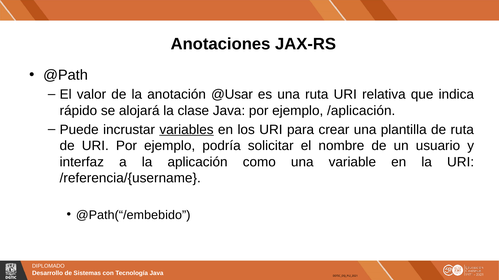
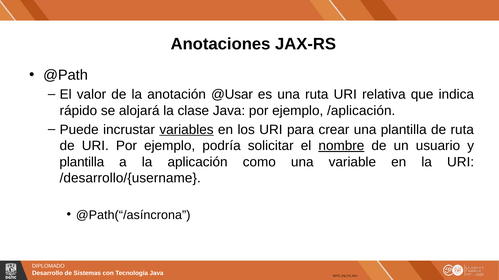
nombre underline: none -> present
interfaz at (82, 162): interfaz -> plantilla
/referencia/{username: /referencia/{username -> /desarrollo/{username
@Path(“/embebido: @Path(“/embebido -> @Path(“/asíncrona
